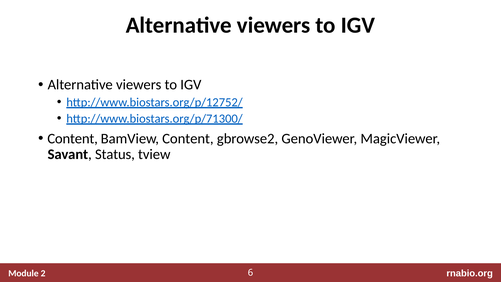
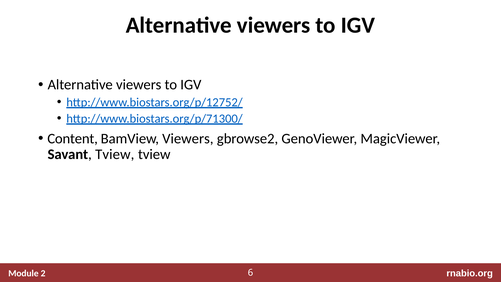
BamView Content: Content -> Viewers
Savant Status: Status -> Tview
